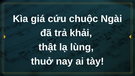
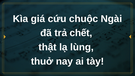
khải: khải -> chết
